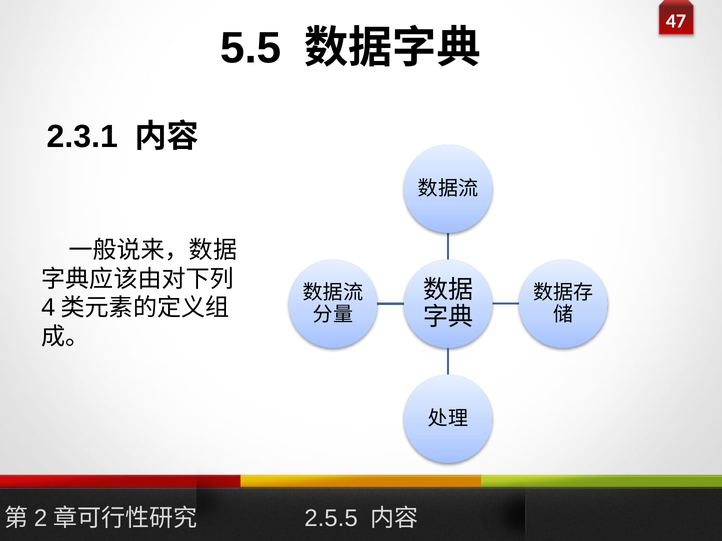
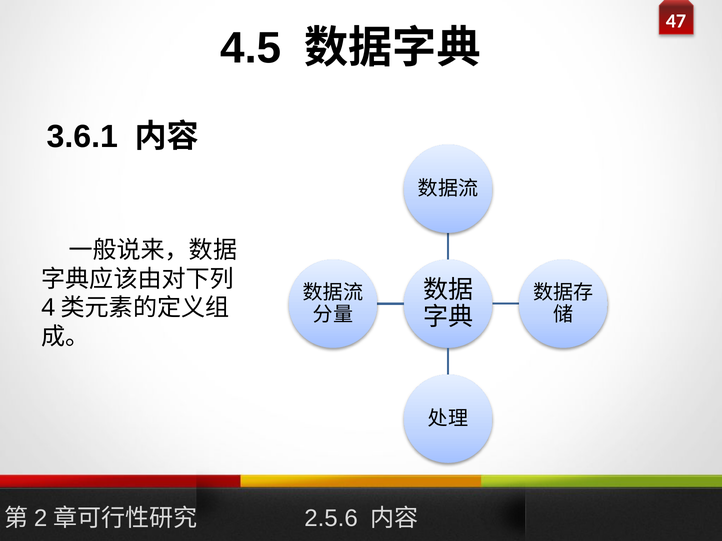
5.5: 5.5 -> 4.5
2.3.1: 2.3.1 -> 3.6.1
2.5.5: 2.5.5 -> 2.5.6
